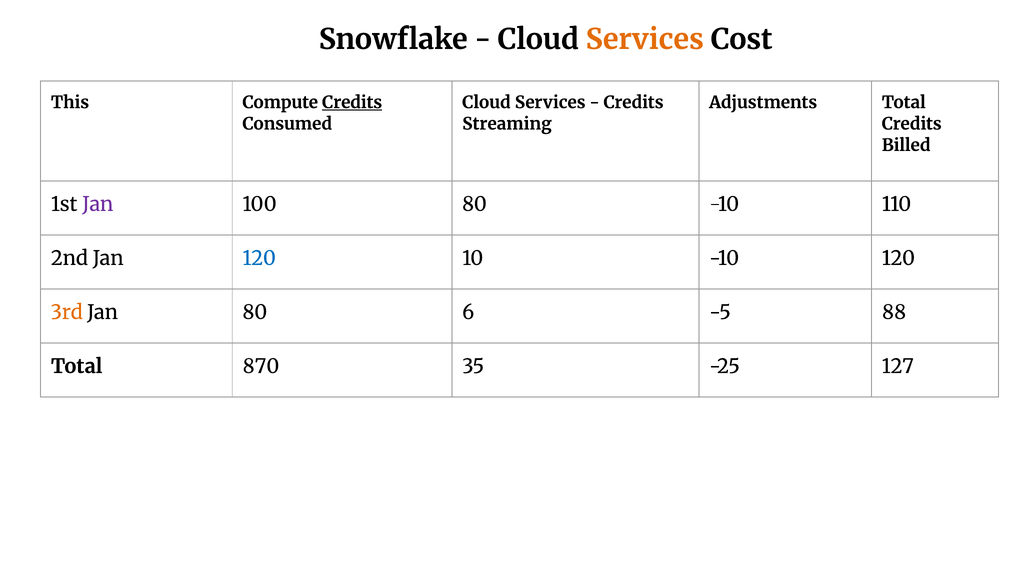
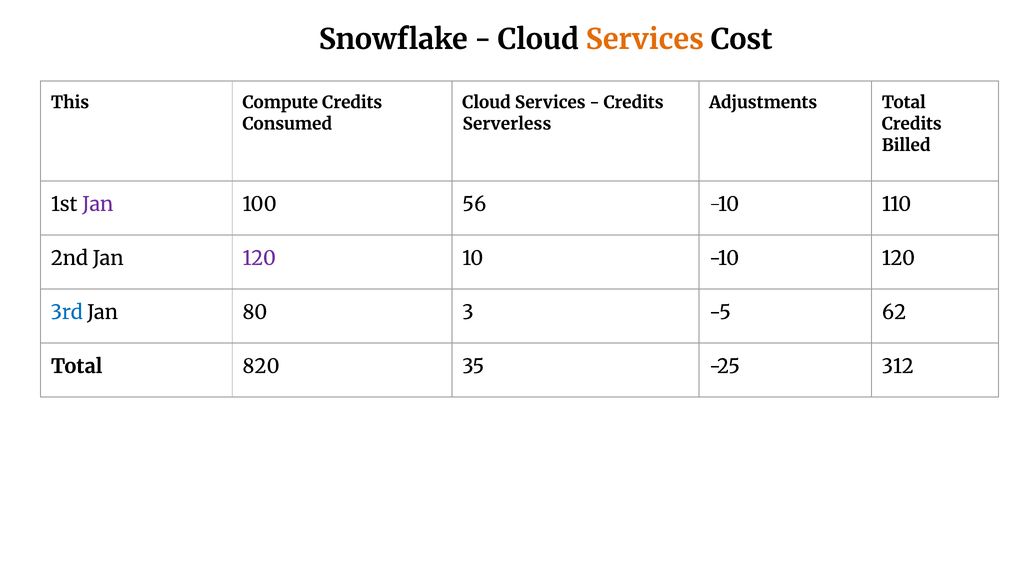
Credits at (352, 103) underline: present -> none
Streaming: Streaming -> Serverless
100 80: 80 -> 56
120 at (259, 258) colour: blue -> purple
3rd colour: orange -> blue
6: 6 -> 3
88: 88 -> 62
870: 870 -> 820
127: 127 -> 312
